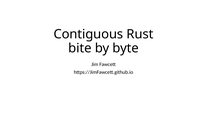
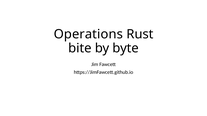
Contiguous: Contiguous -> Operations
